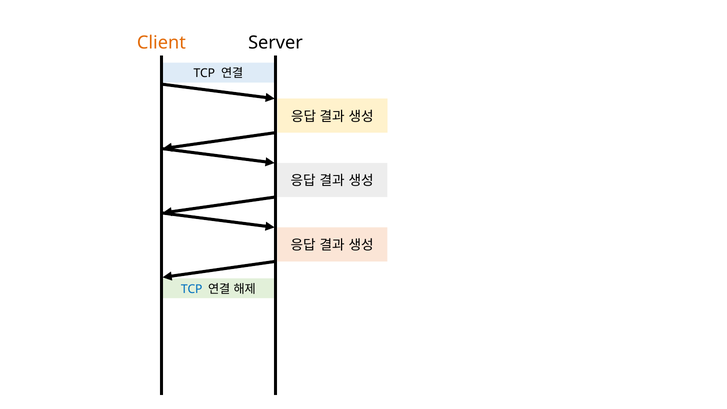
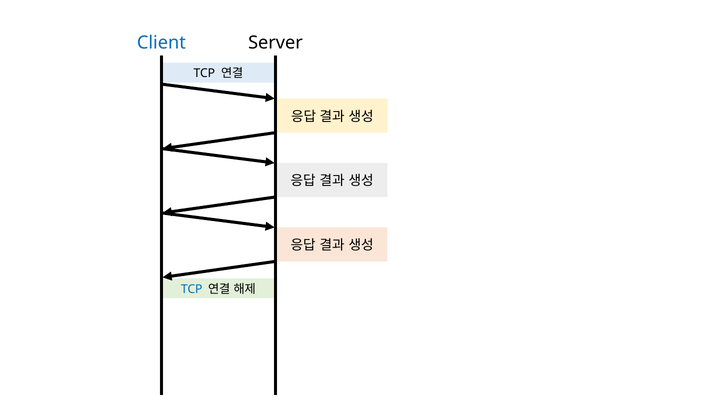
Client colour: orange -> blue
